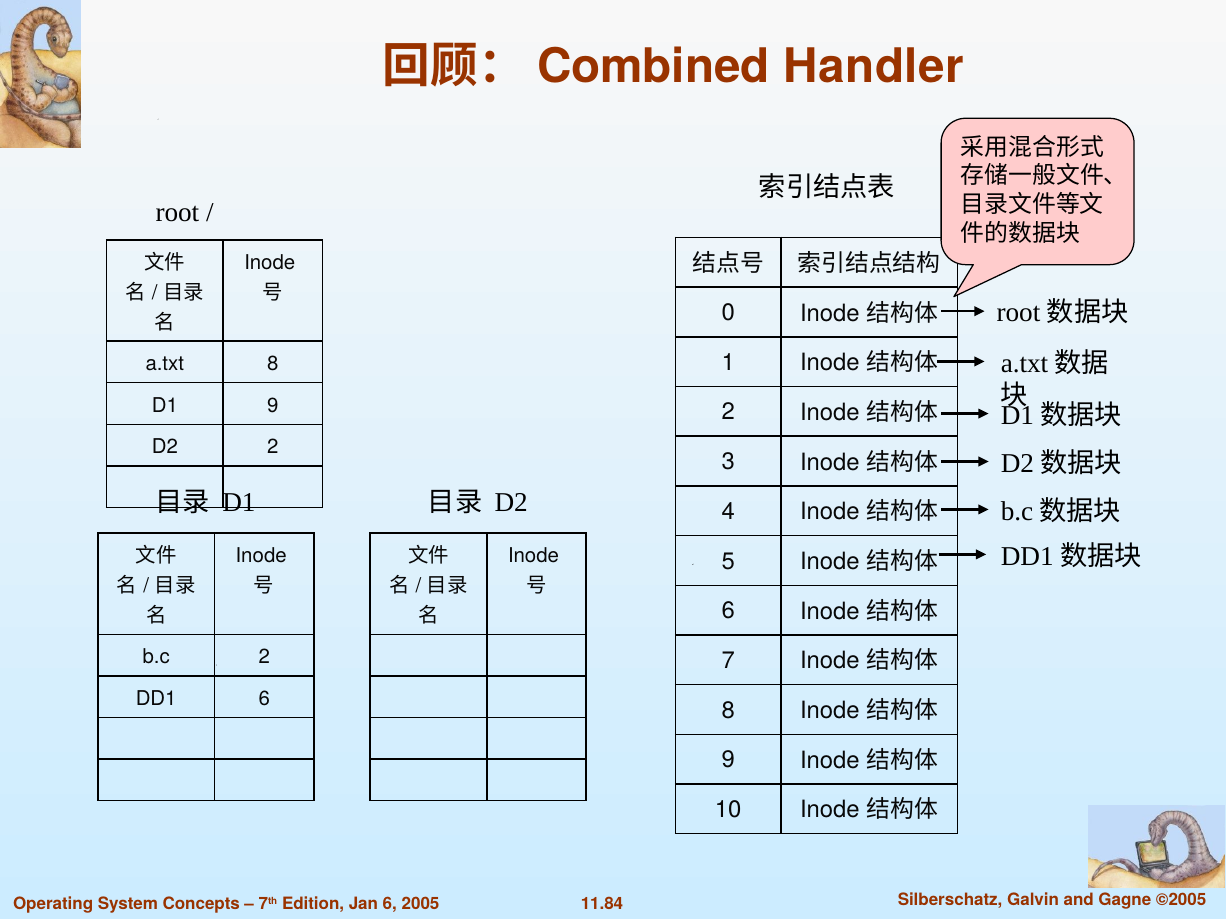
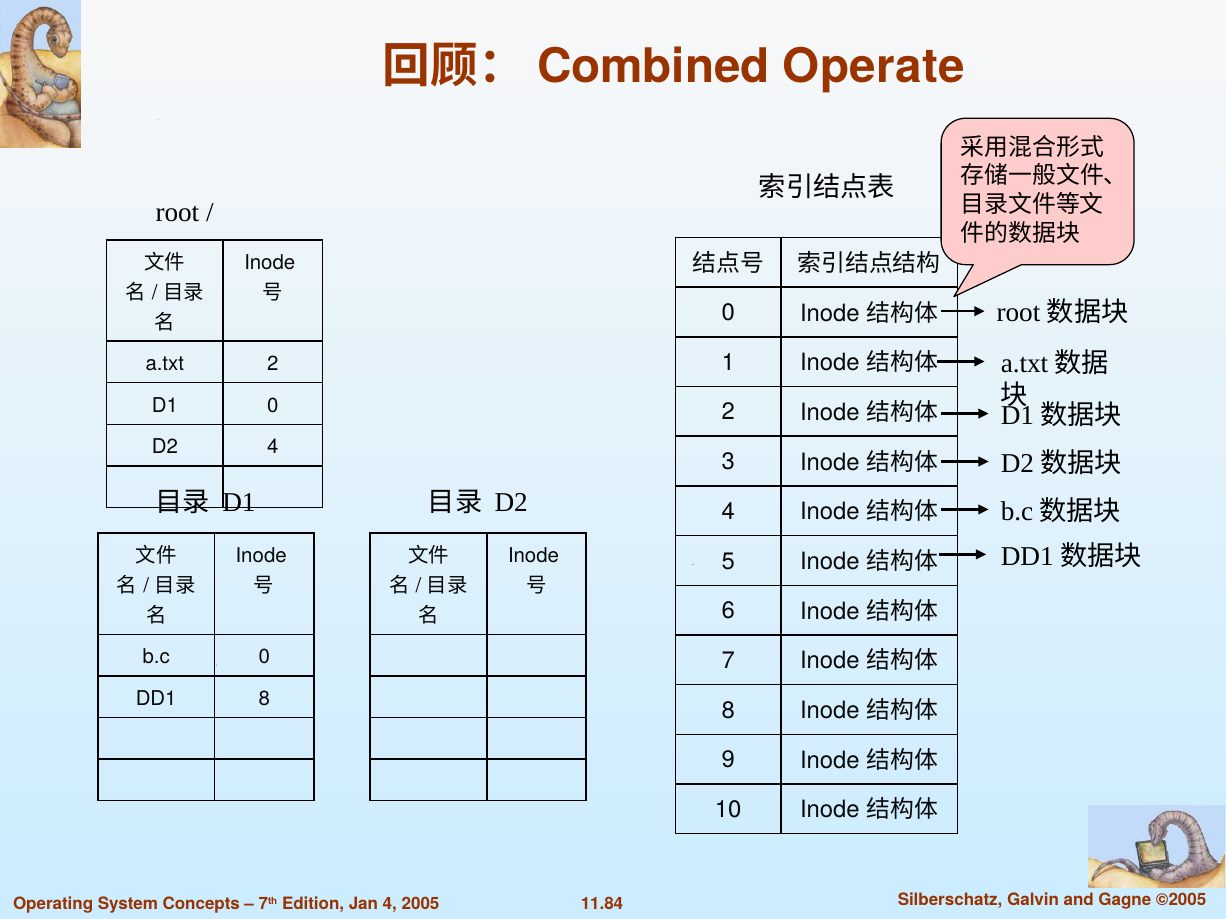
Handler: Handler -> Operate
a.txt 8: 8 -> 2
D1 9: 9 -> 0
D2 2: 2 -> 4
b.c 2: 2 -> 0
DD1 6: 6 -> 8
6 at (390, 904): 6 -> 4
